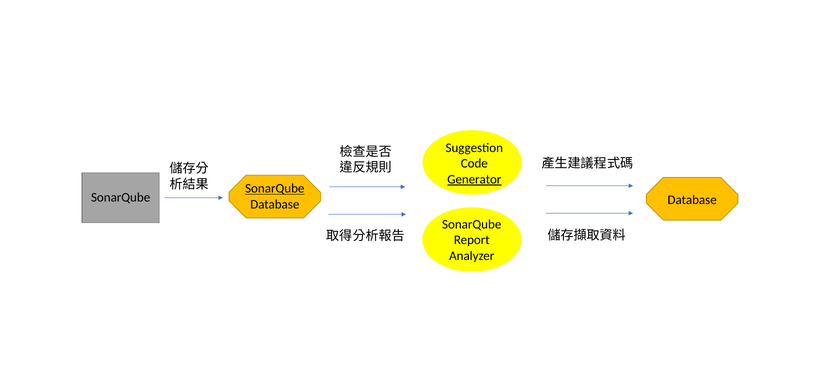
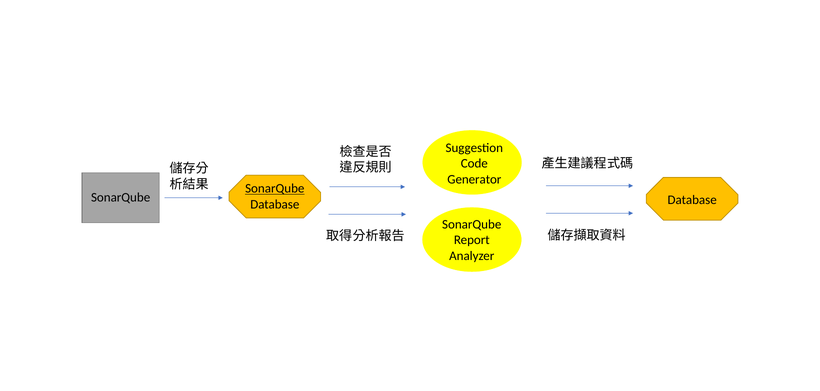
Generator underline: present -> none
